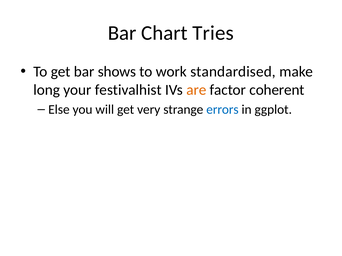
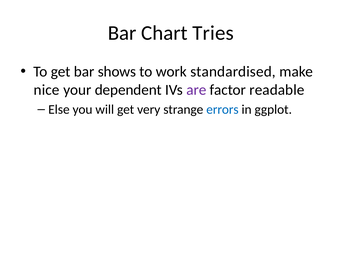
long: long -> nice
festivalhist: festivalhist -> dependent
are colour: orange -> purple
coherent: coherent -> readable
